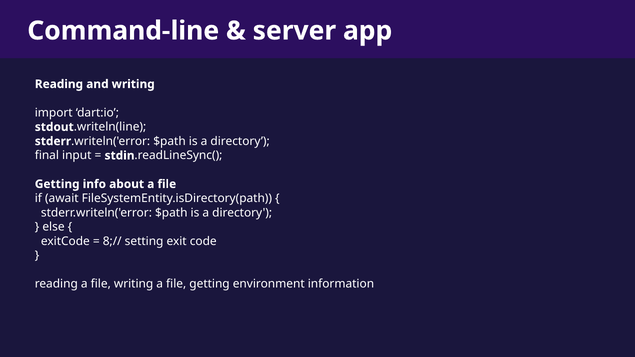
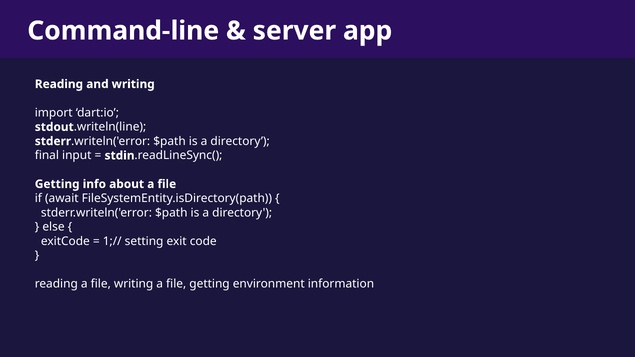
8;//: 8;// -> 1;//
